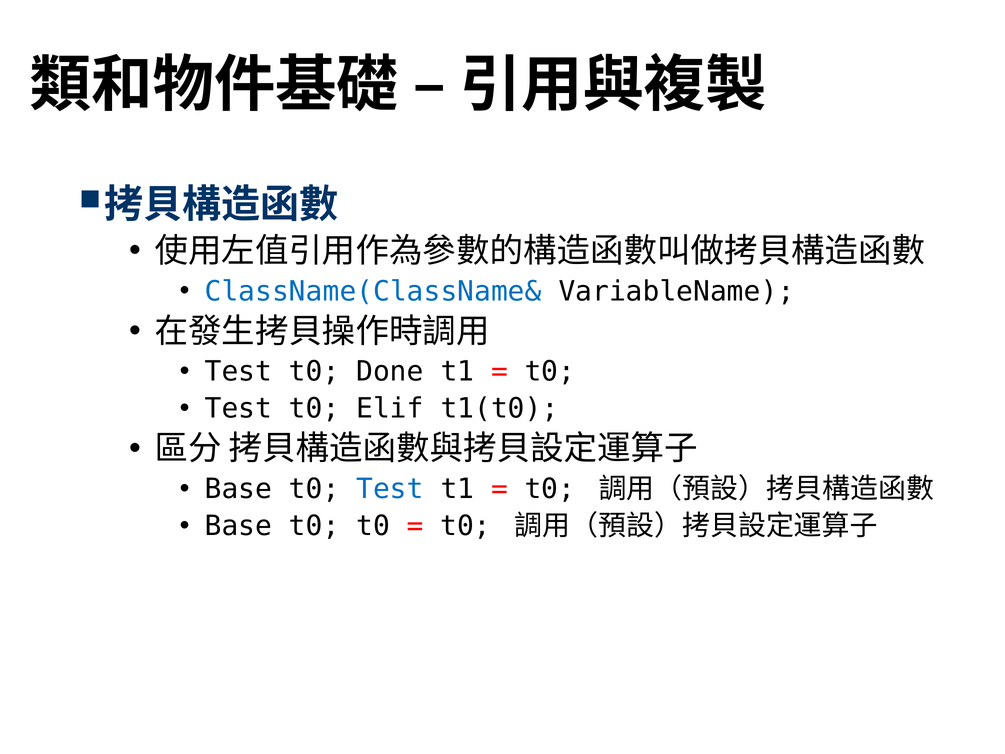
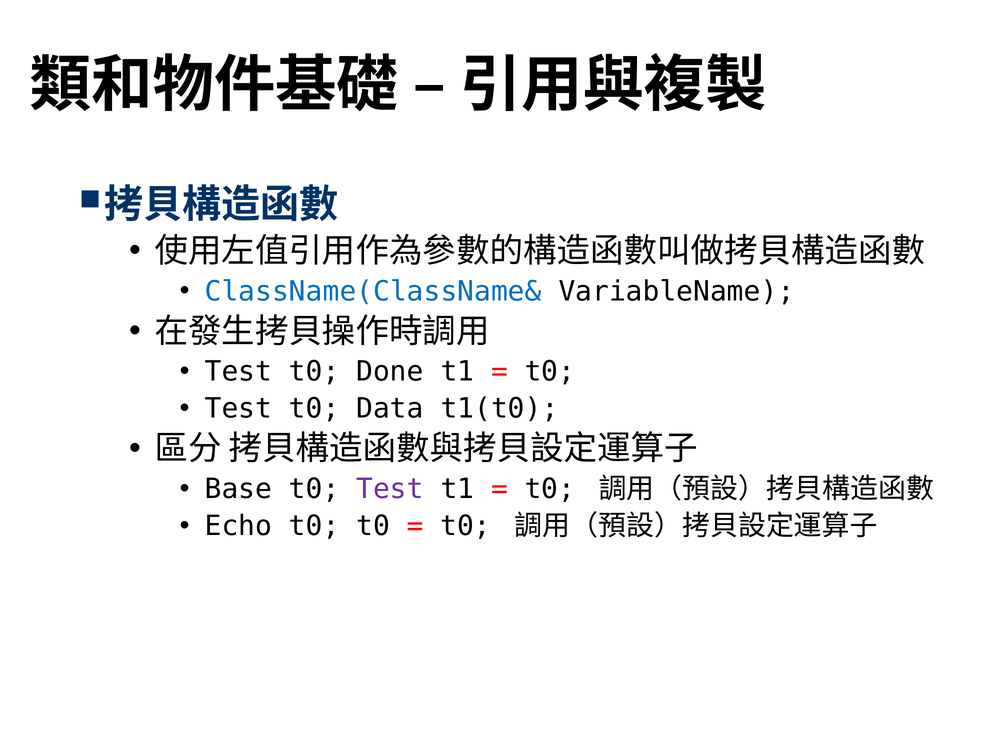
Elif: Elif -> Data
Test at (390, 489) colour: blue -> purple
Base at (238, 526): Base -> Echo
